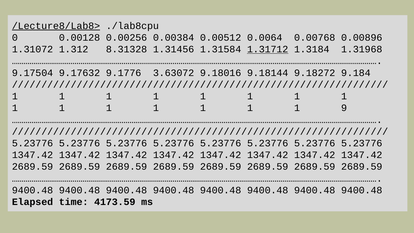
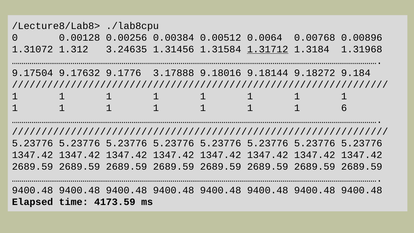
/Lecture8/Lab8> underline: present -> none
8.31328: 8.31328 -> 3.24635
3.63072: 3.63072 -> 3.17888
9: 9 -> 6
